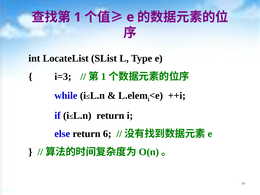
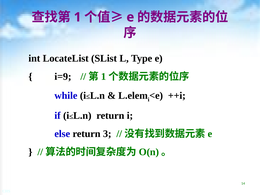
i=3: i=3 -> i=9
6: 6 -> 3
